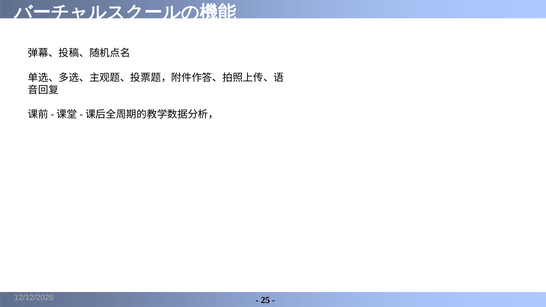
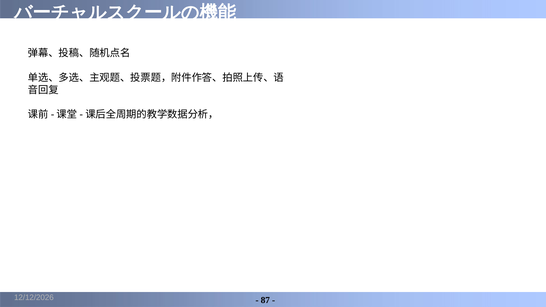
25: 25 -> 87
